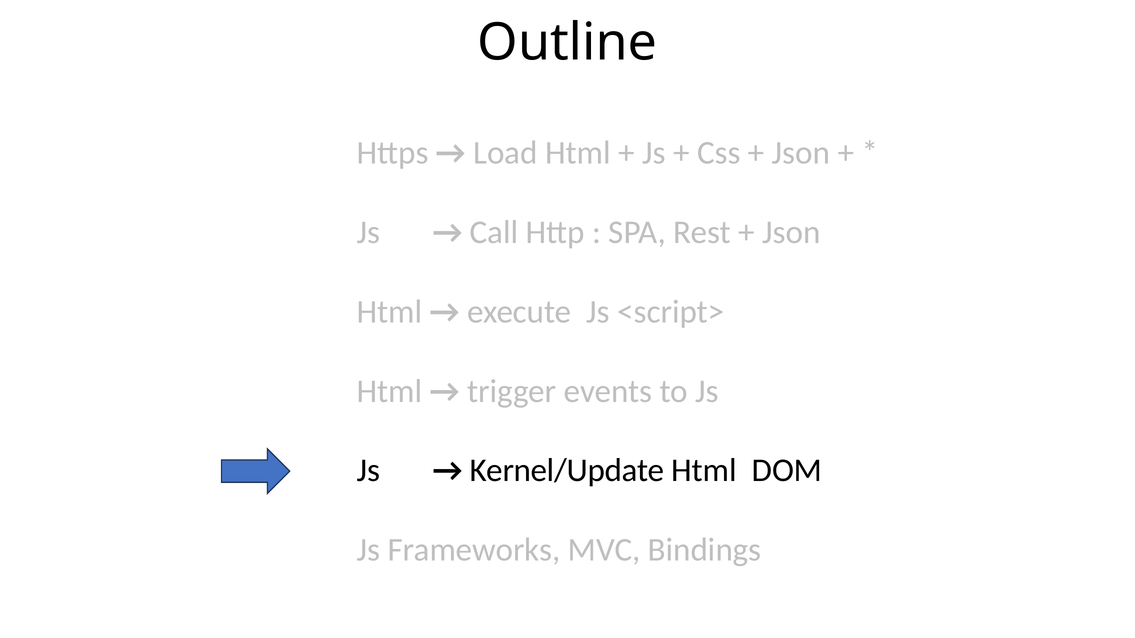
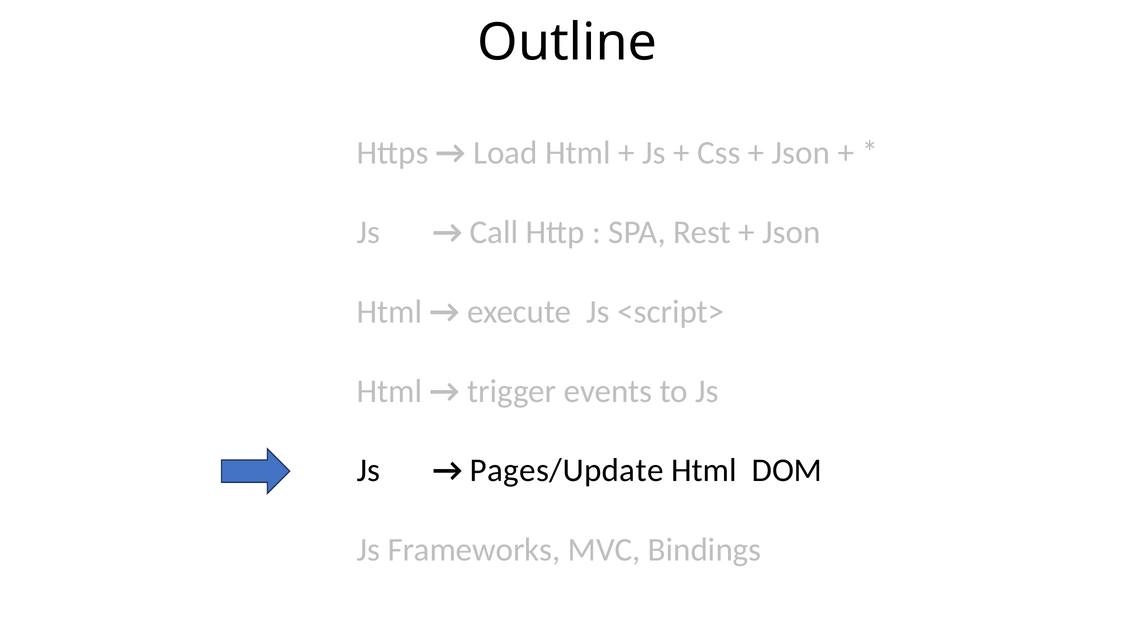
Kernel/Update: Kernel/Update -> Pages/Update
